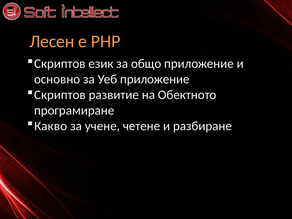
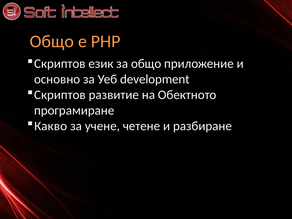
Лесен at (52, 41): Лесен -> Общо
Уеб приложение: приложение -> development
